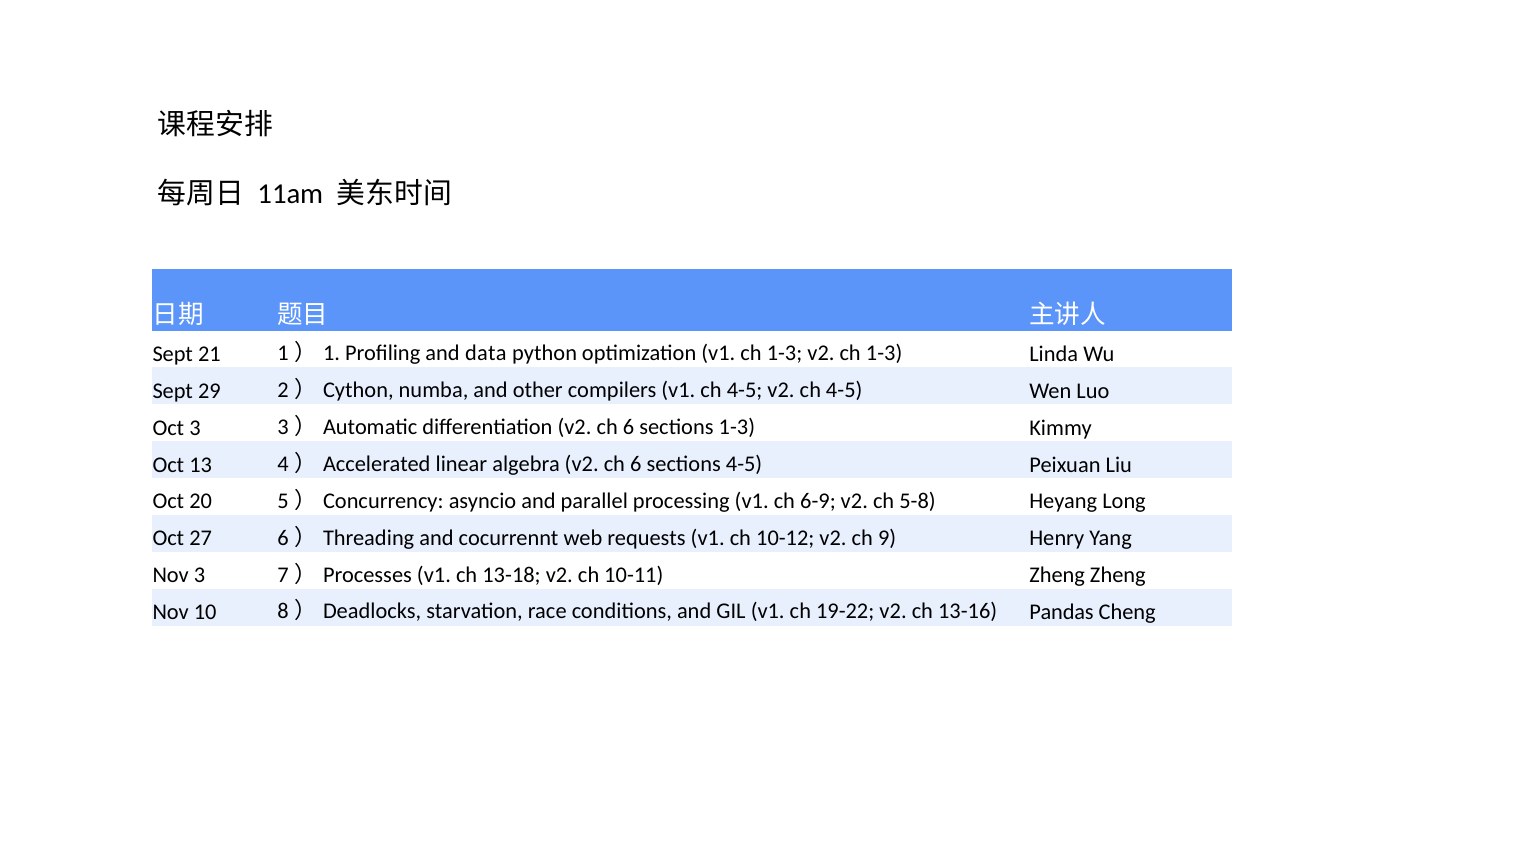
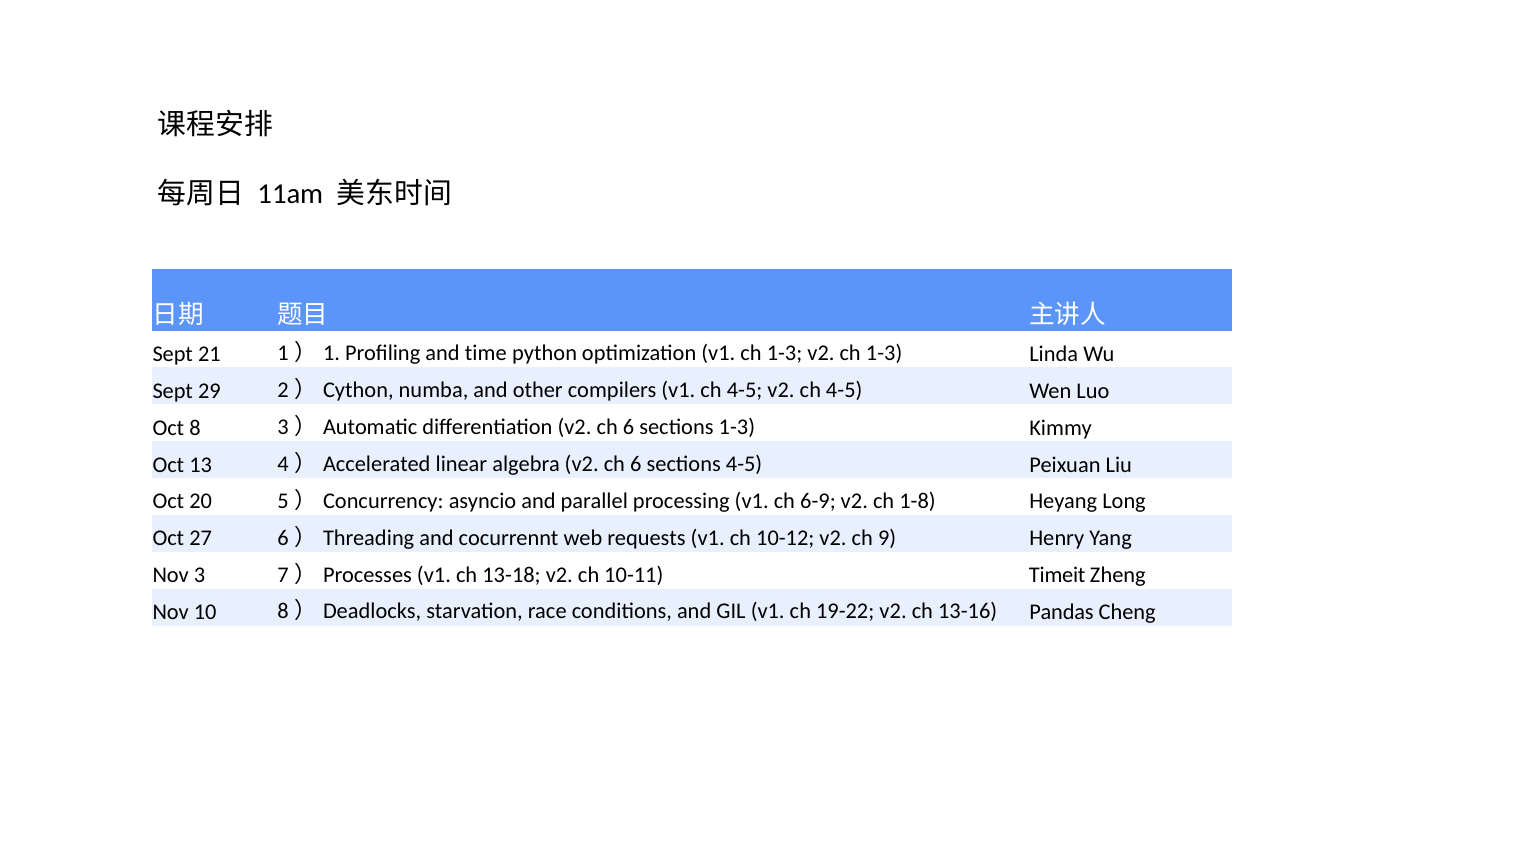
data: data -> time
Oct 3: 3 -> 8
5-8: 5-8 -> 1-8
10-11 Zheng: Zheng -> Timeit
